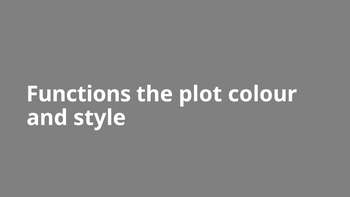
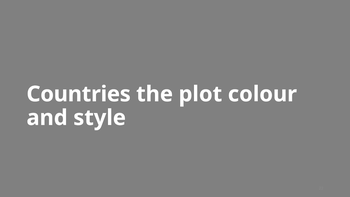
Functions: Functions -> Countries
